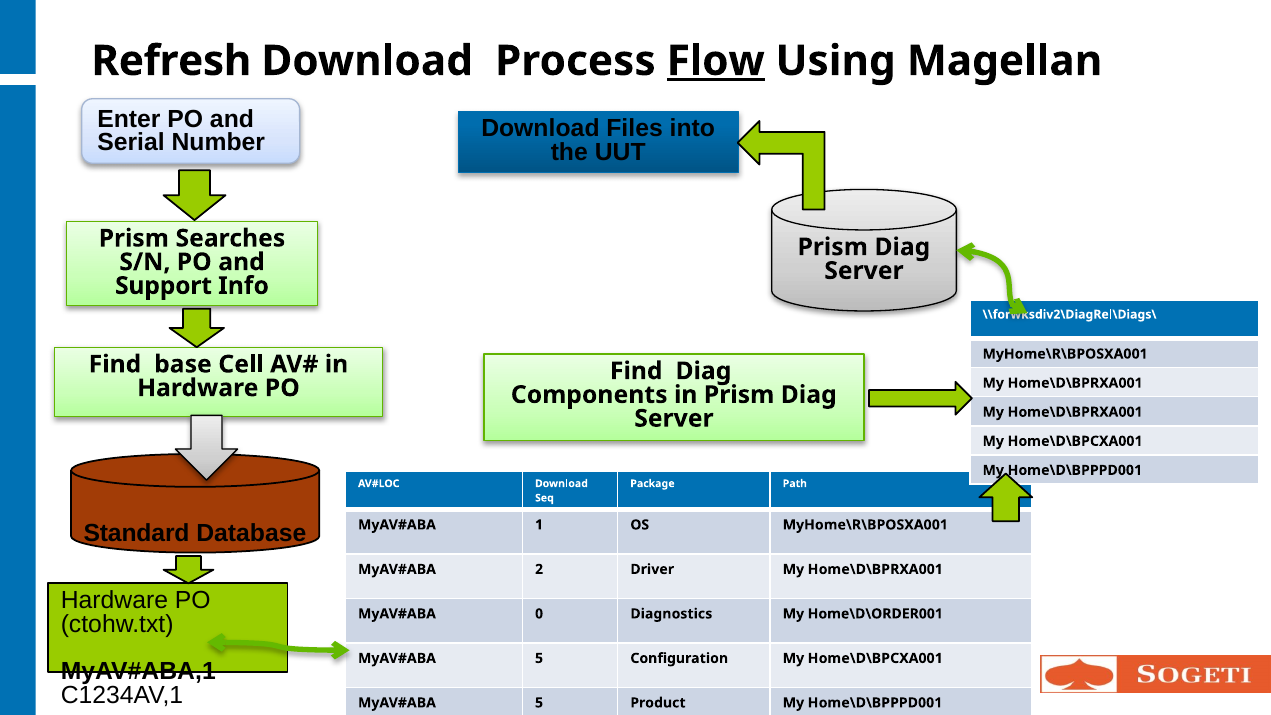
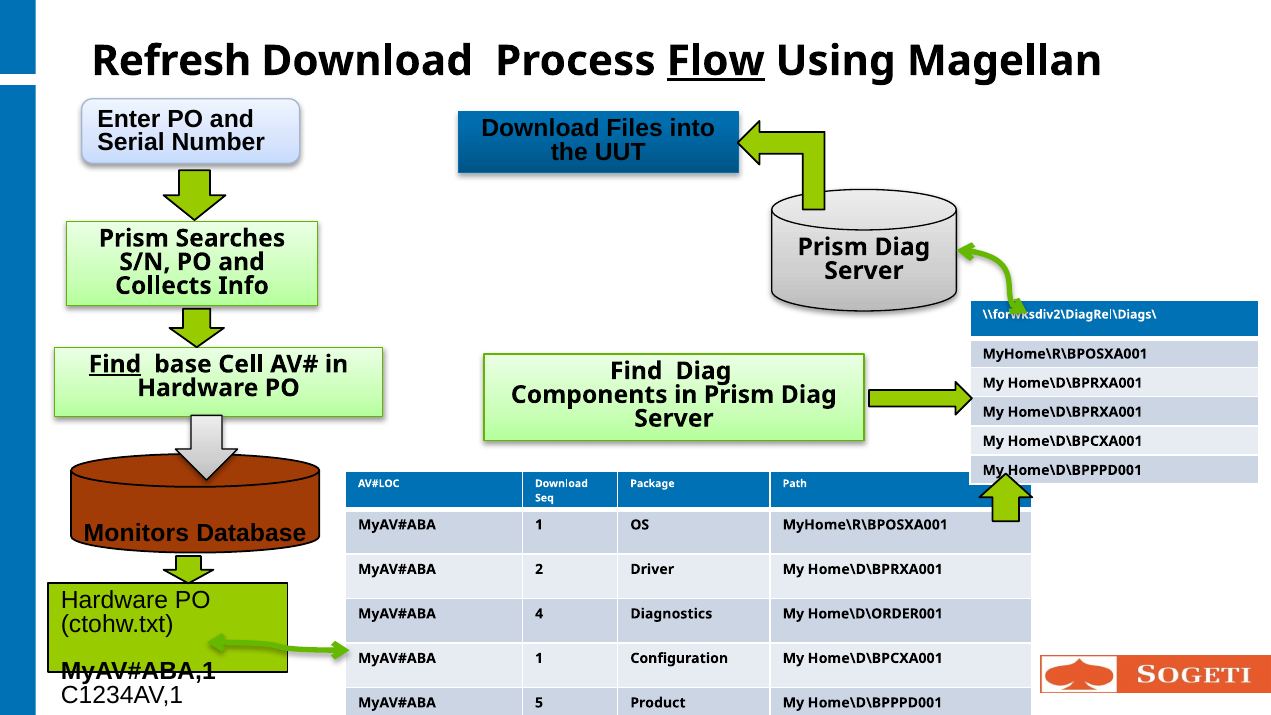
Support: Support -> Collects
Find at (115, 364) underline: none -> present
Standard: Standard -> Monitors
0: 0 -> 4
5 at (539, 658): 5 -> 1
